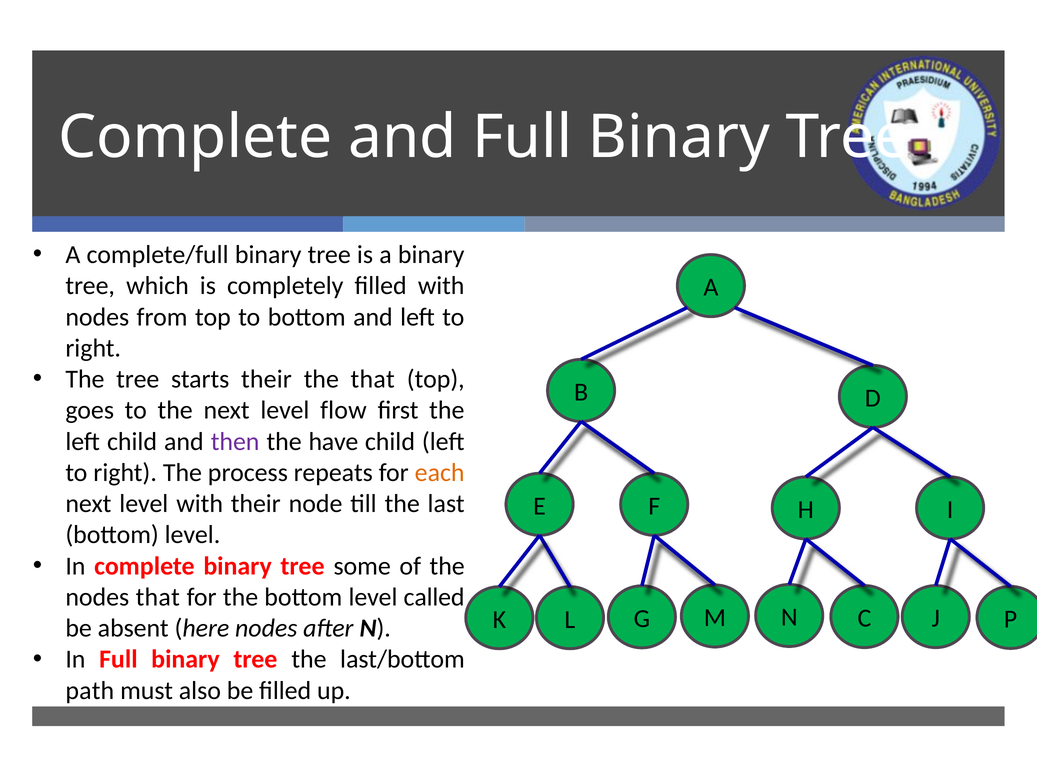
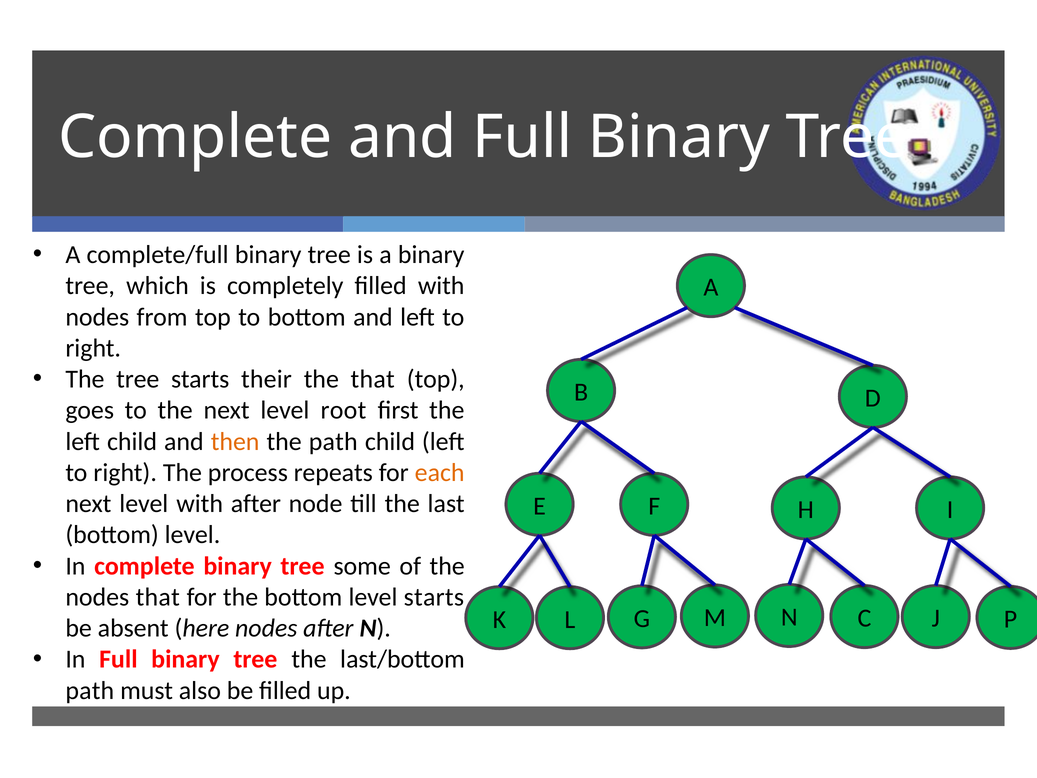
flow: flow -> root
then colour: purple -> orange
the have: have -> path
with their: their -> after
level called: called -> starts
